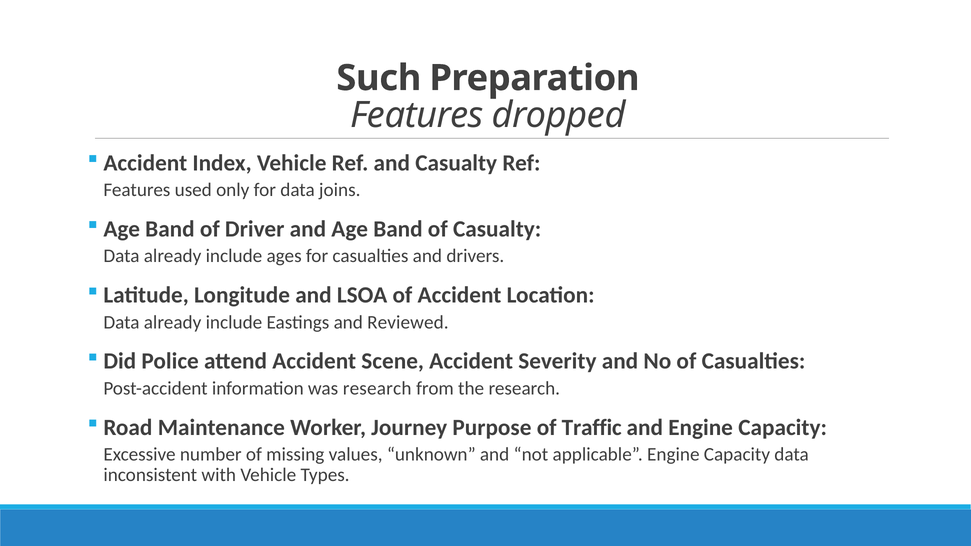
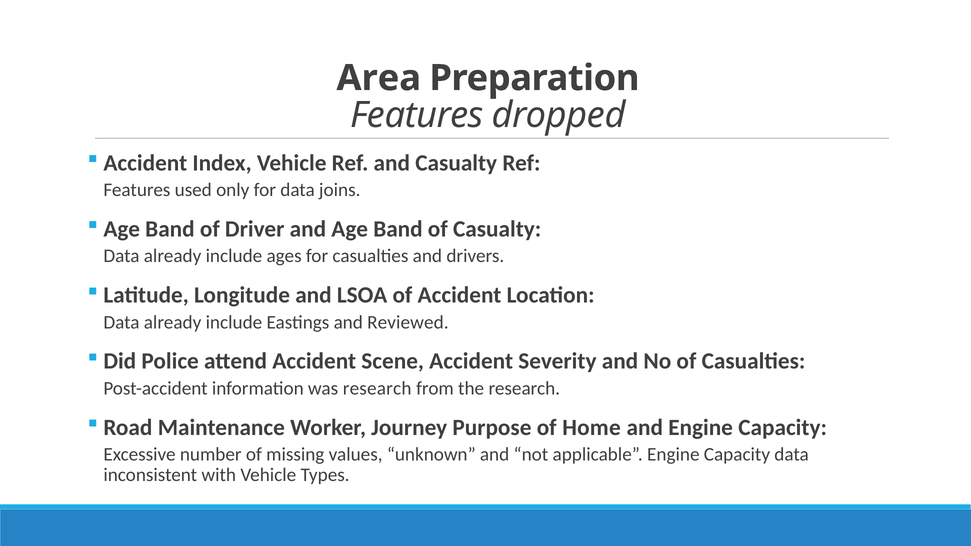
Such: Such -> Area
Traffic: Traffic -> Home
